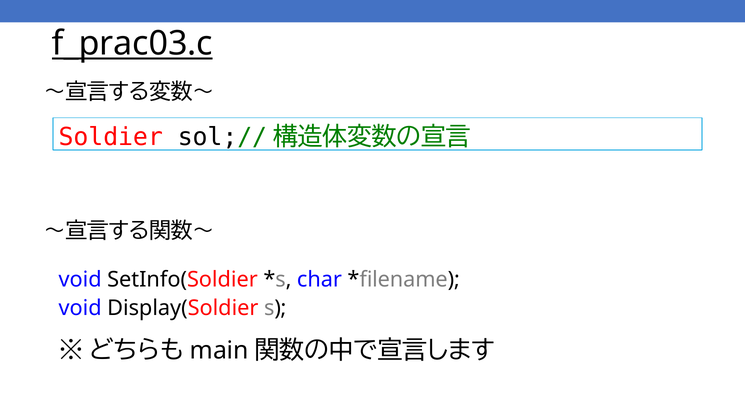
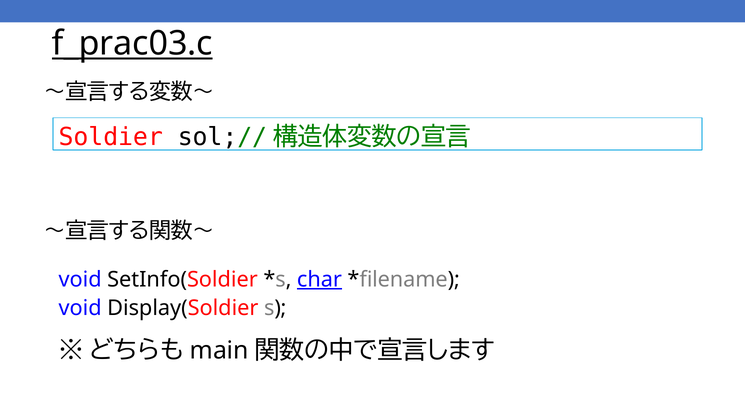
char underline: none -> present
